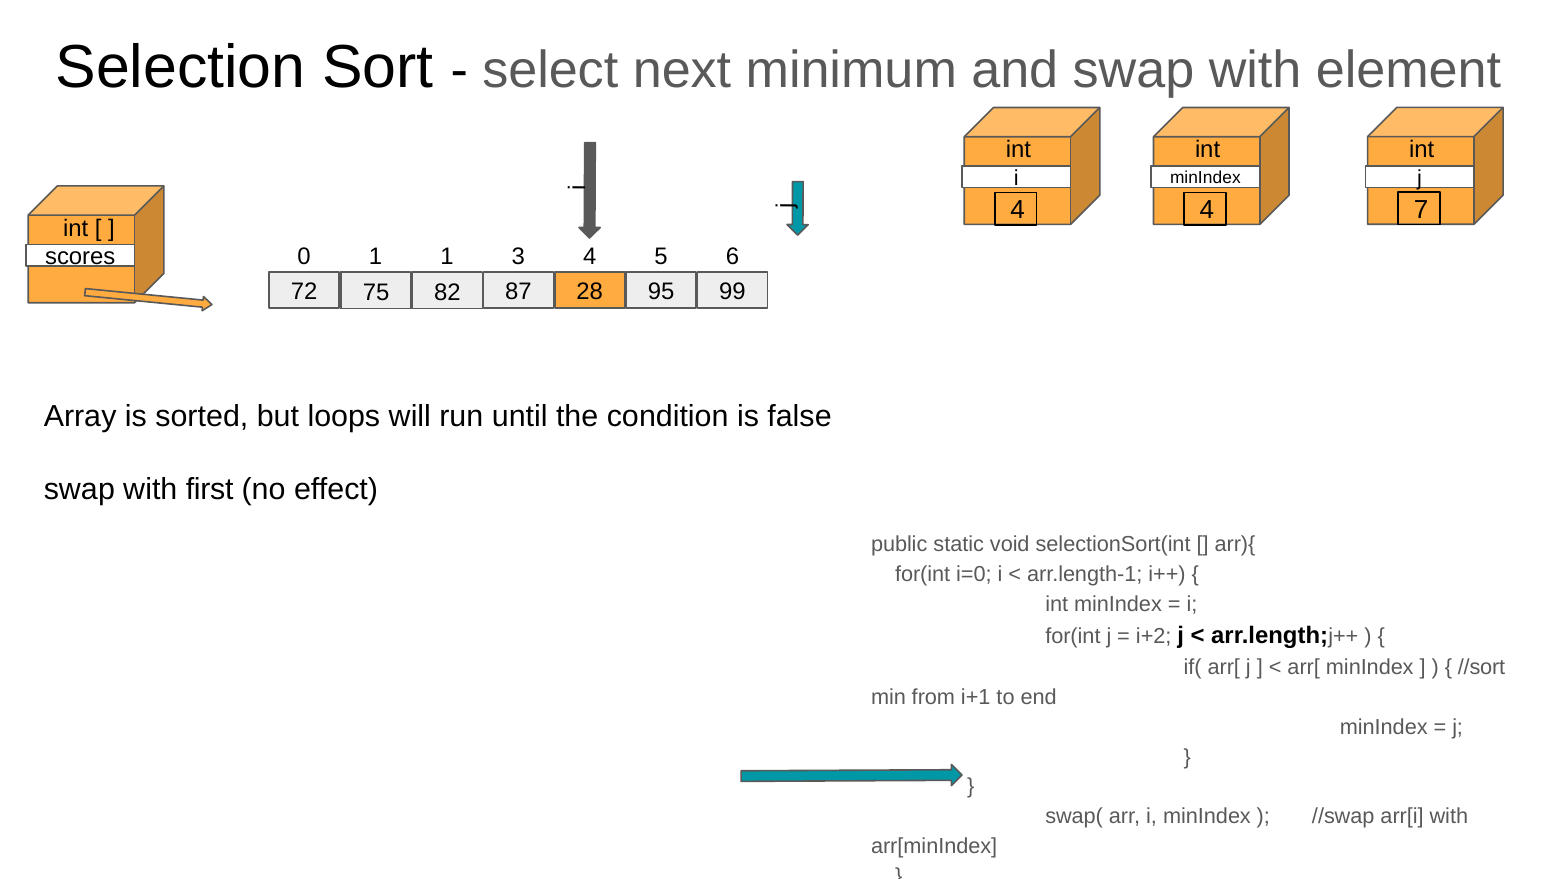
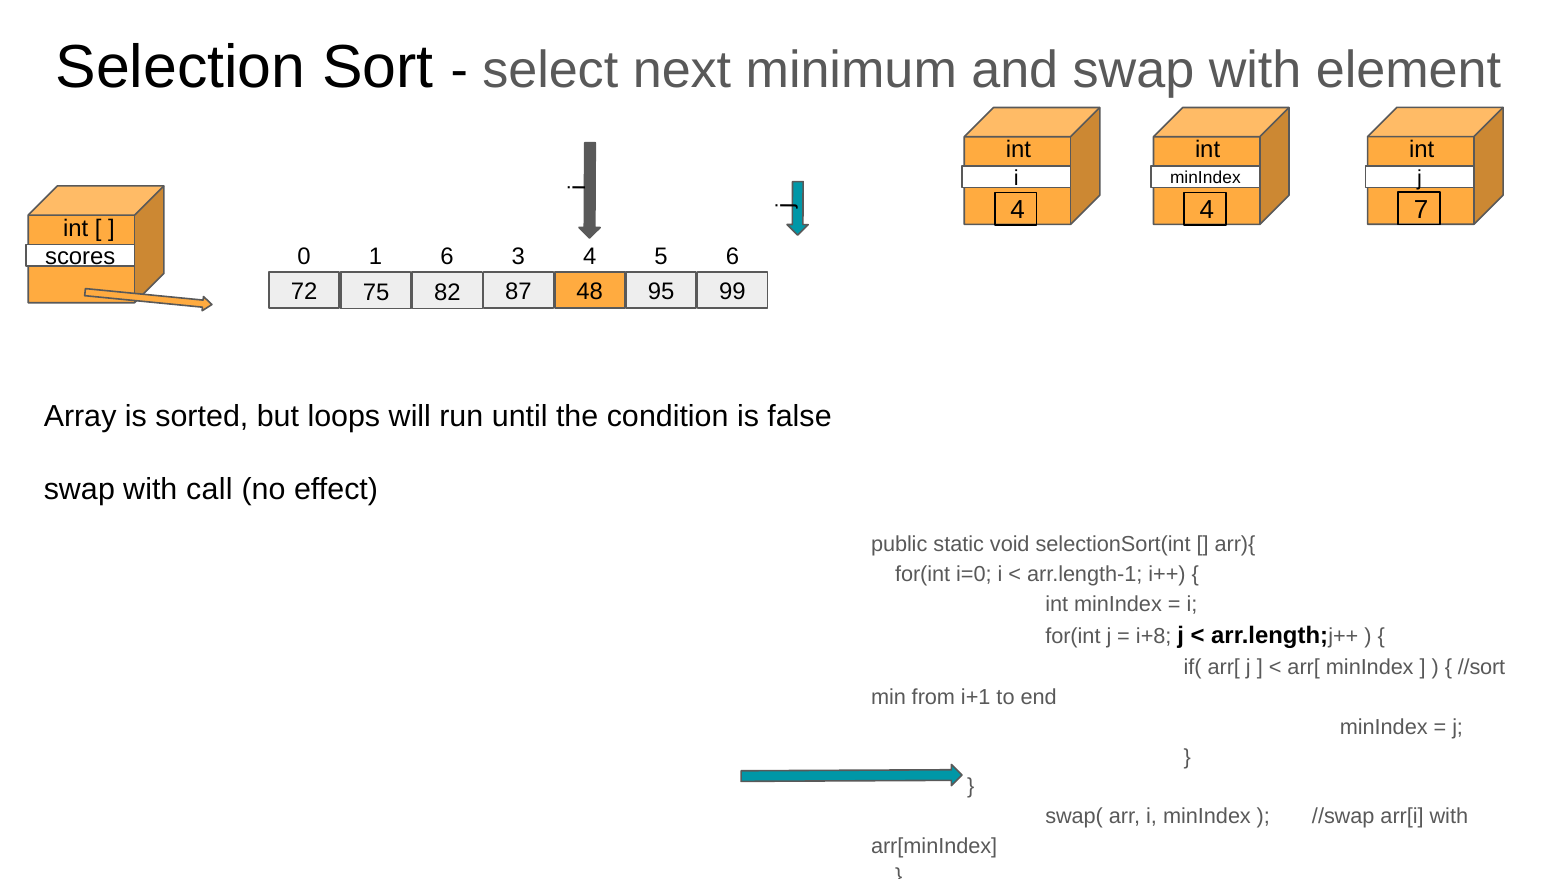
1 1: 1 -> 6
28: 28 -> 48
first: first -> call
i+2: i+2 -> i+8
